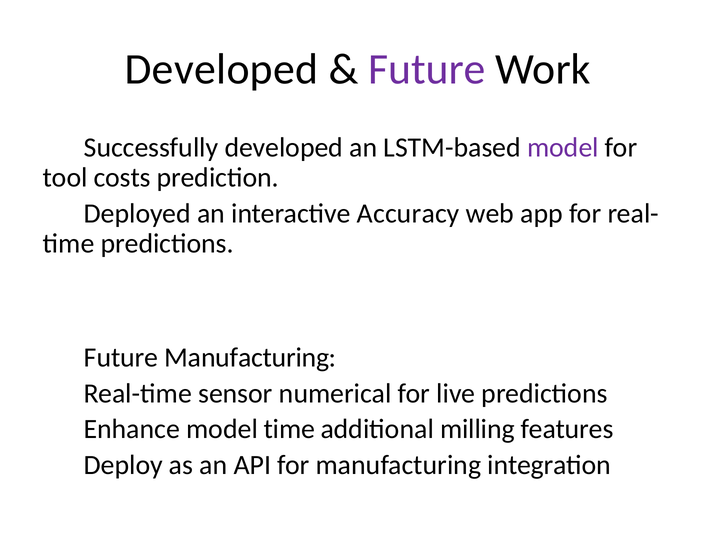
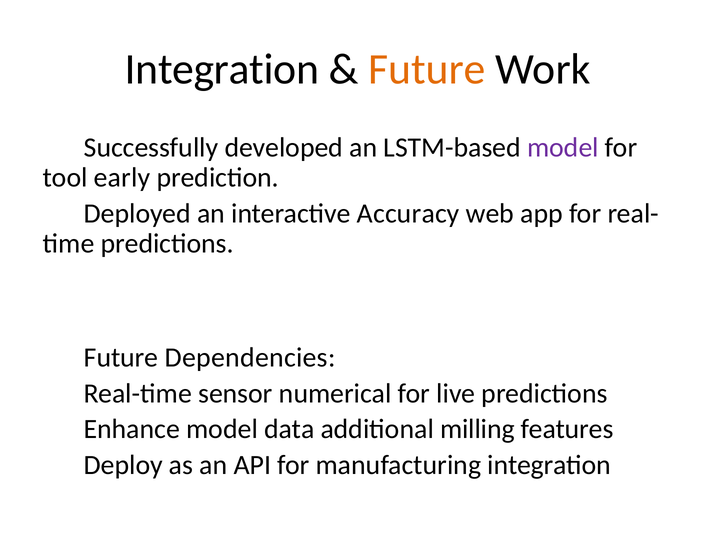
Developed at (222, 69): Developed -> Integration
Future colour: purple -> orange
costs: costs -> early
Manufacturing at (250, 358): Manufacturing -> Dependencies
model time: time -> data
